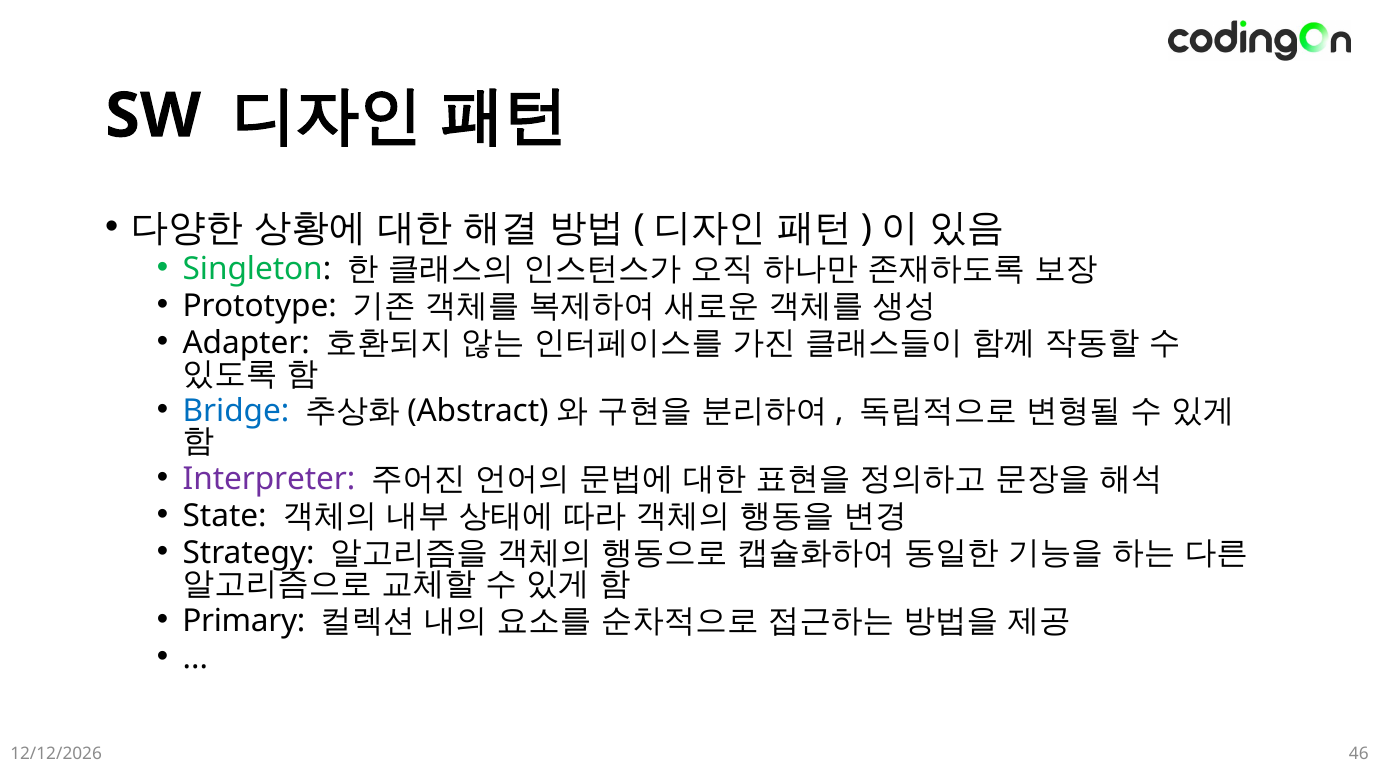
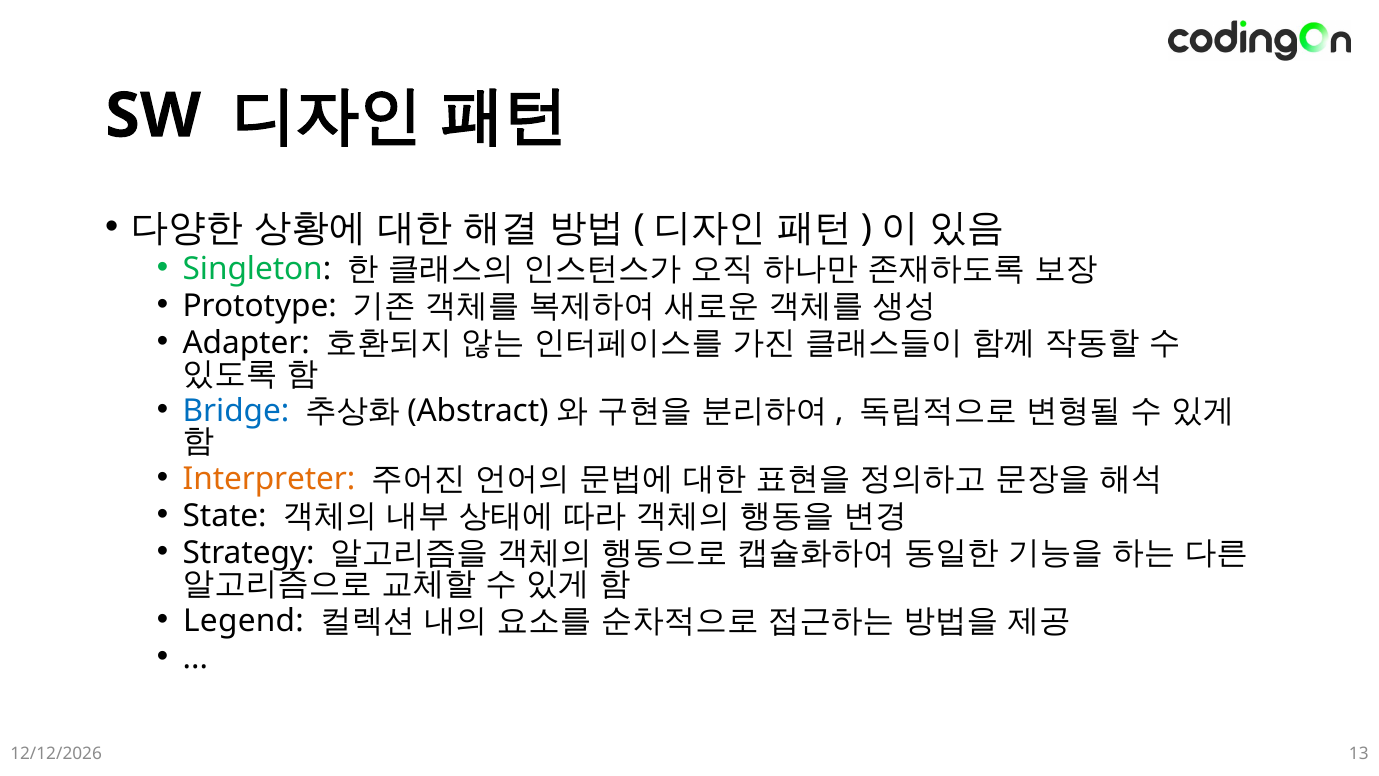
Interpreter colour: purple -> orange
Primary: Primary -> Legend
46: 46 -> 13
